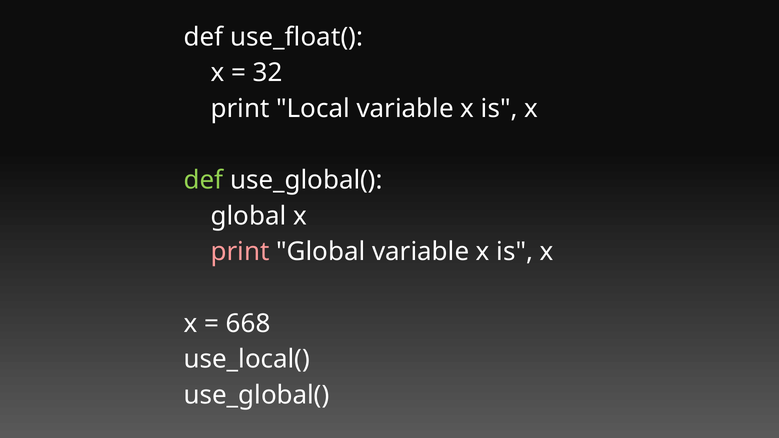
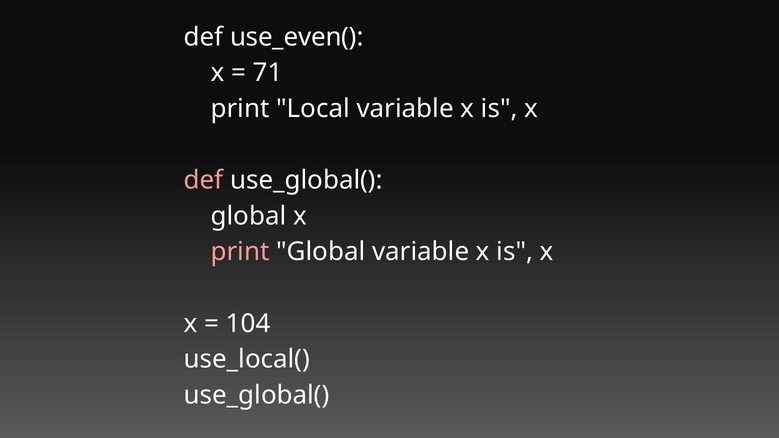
use_float(: use_float( -> use_even(
32: 32 -> 71
def at (204, 180) colour: light green -> pink
668: 668 -> 104
